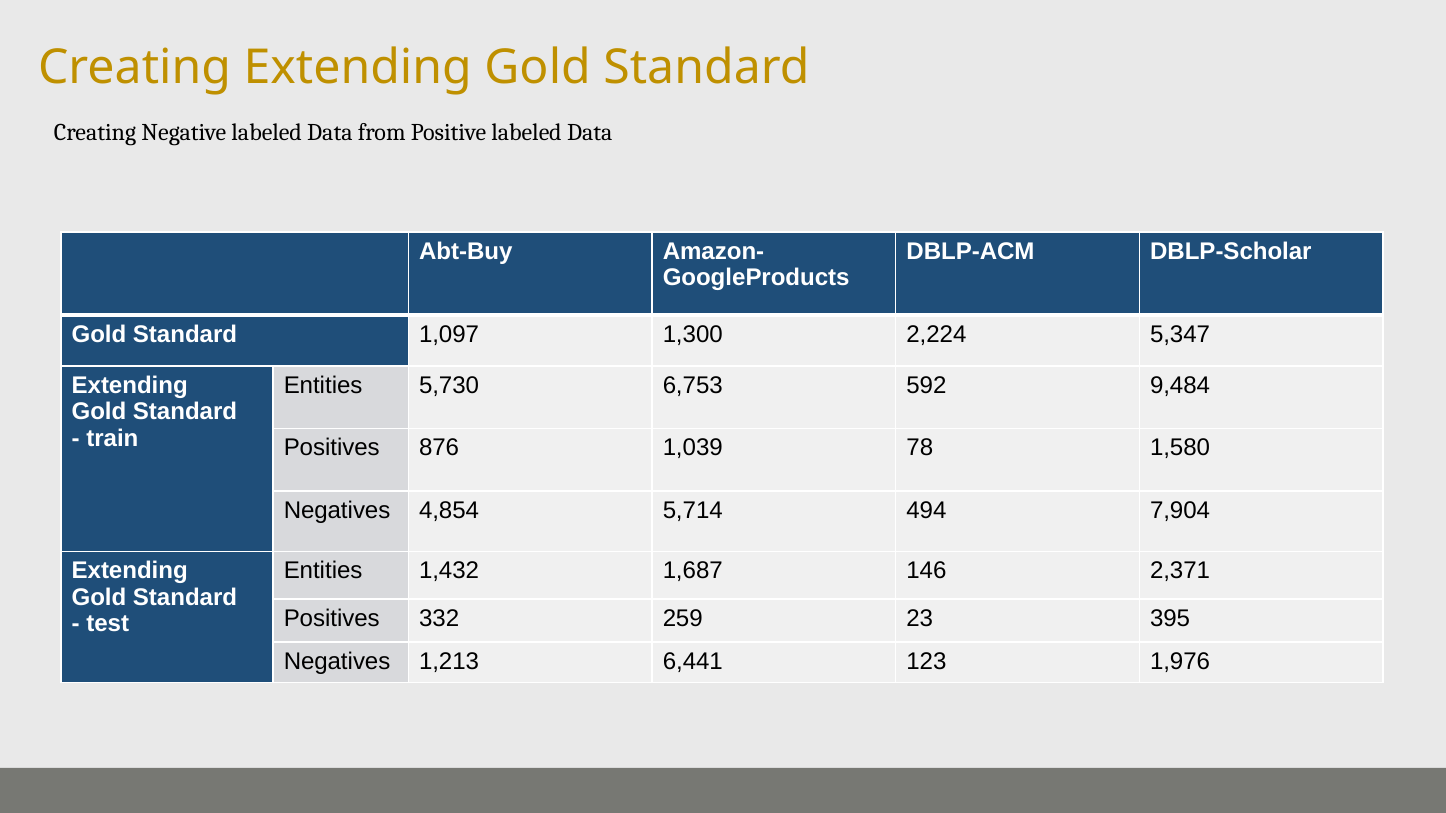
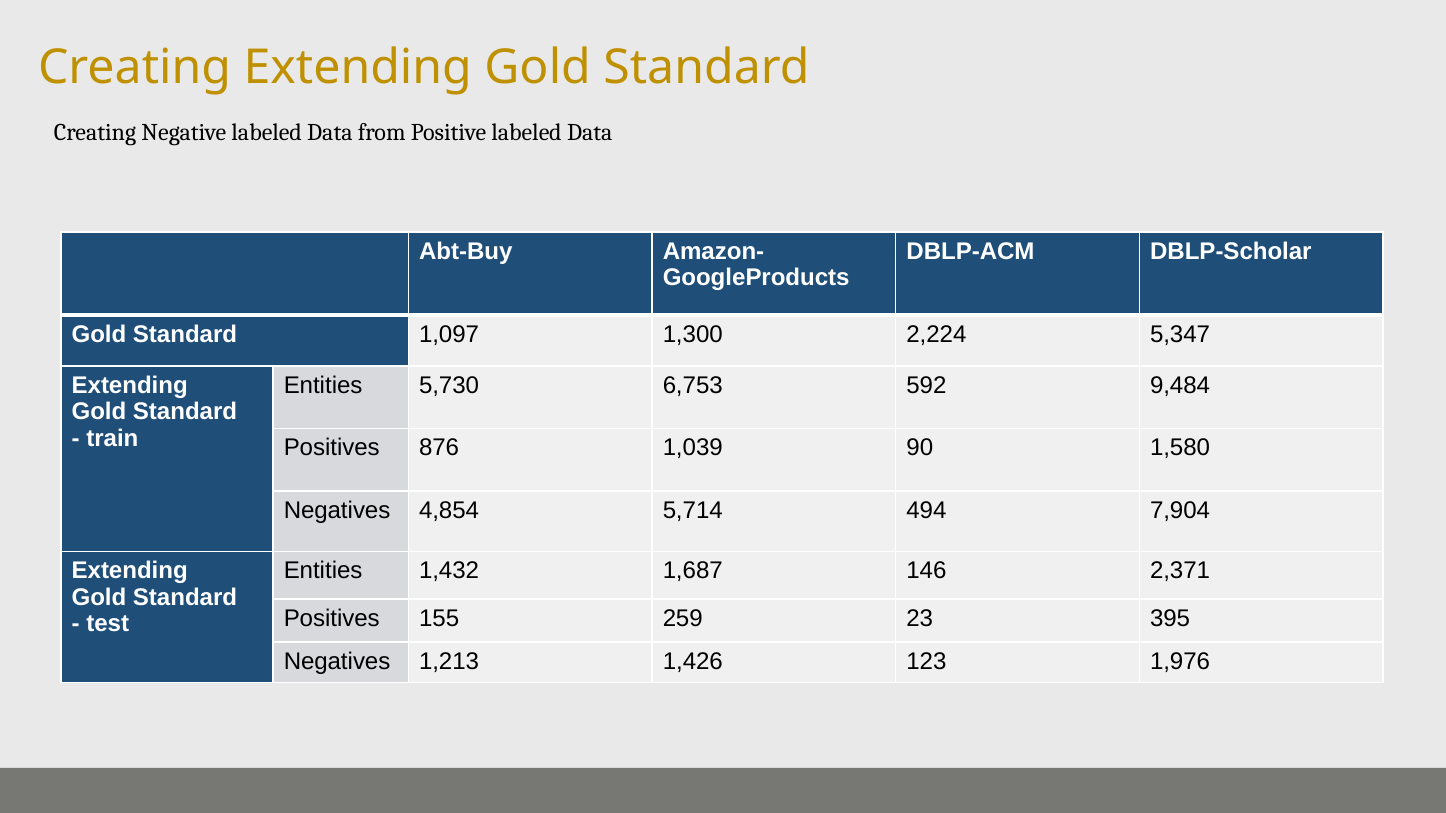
78: 78 -> 90
332: 332 -> 155
6,441: 6,441 -> 1,426
